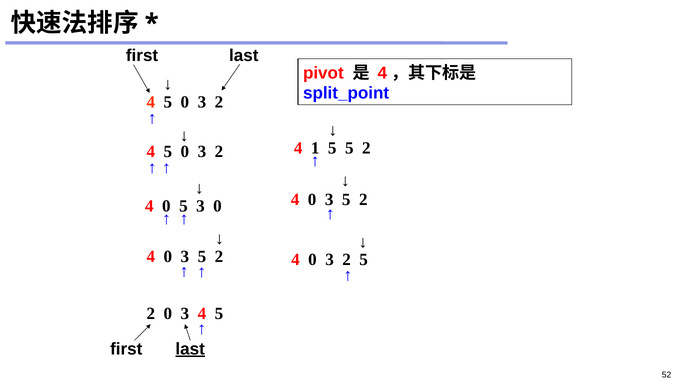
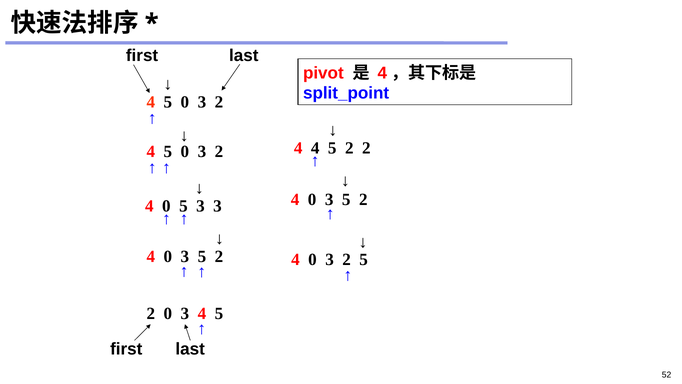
4 1: 1 -> 4
5 at (349, 148): 5 -> 2
3 0: 0 -> 3
last at (190, 349) underline: present -> none
